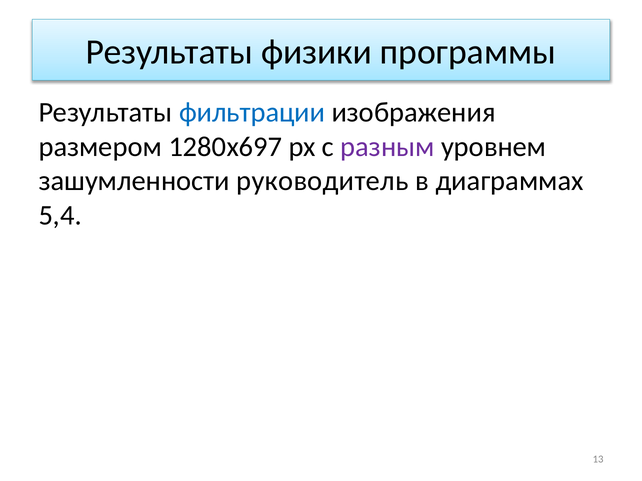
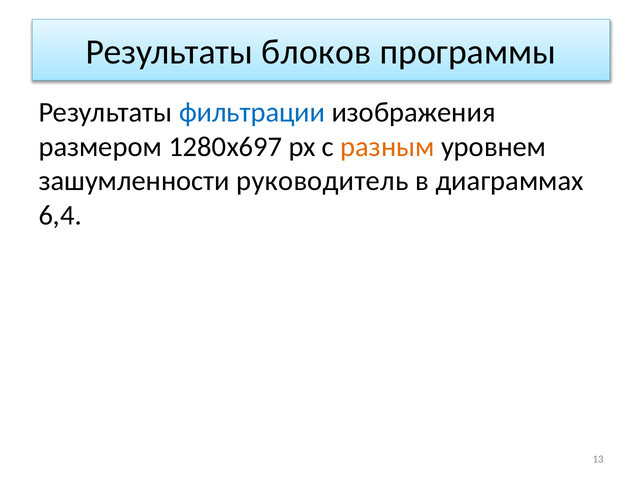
физики: физики -> блоков
разным colour: purple -> orange
5,4: 5,4 -> 6,4
